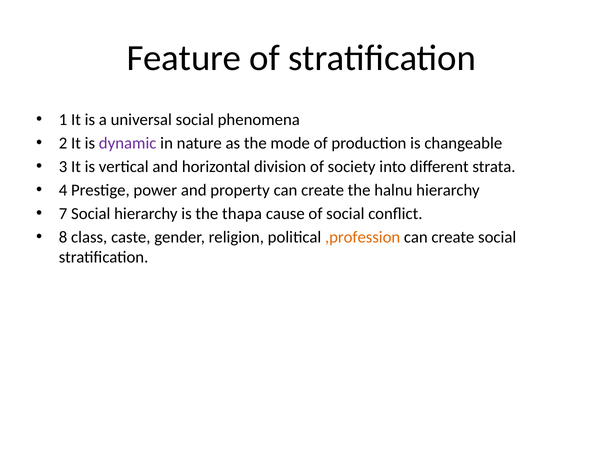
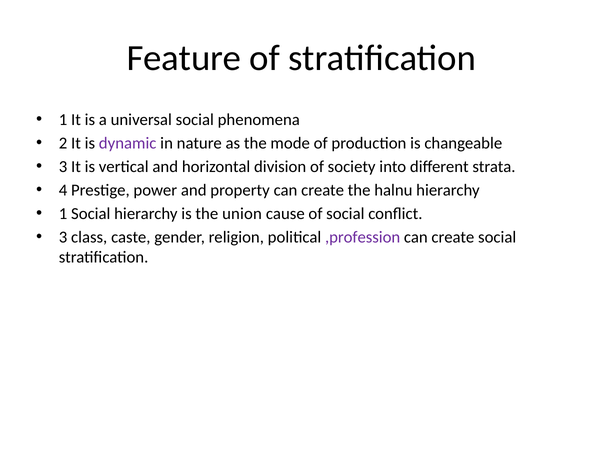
7 at (63, 214): 7 -> 1
thapa: thapa -> union
8 at (63, 237): 8 -> 3
,profession colour: orange -> purple
